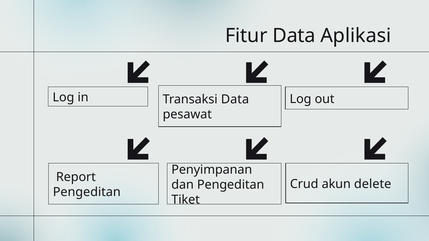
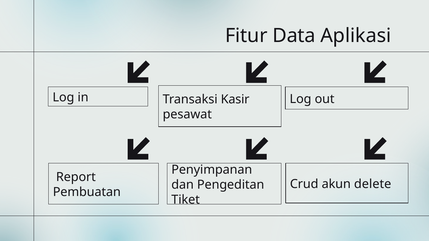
Transaksi Data: Data -> Kasir
Pengeditan at (87, 192): Pengeditan -> Pembuatan
